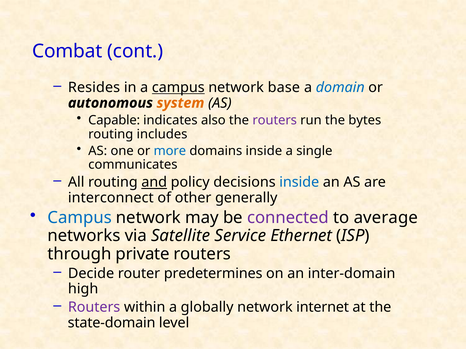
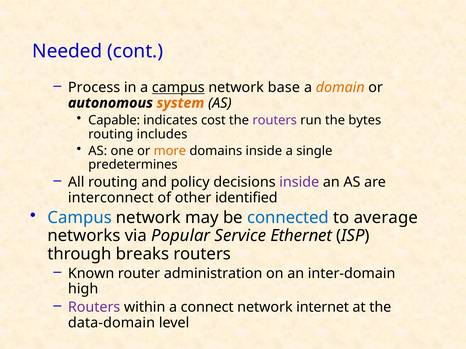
Combat: Combat -> Needed
Resides: Resides -> Process
domain colour: blue -> orange
also: also -> cost
more colour: blue -> orange
communicates: communicates -> predetermines
and underline: present -> none
inside at (299, 183) colour: blue -> purple
generally: generally -> identified
connected colour: purple -> blue
Satellite: Satellite -> Popular
private: private -> breaks
Decide: Decide -> Known
predetermines: predetermines -> administration
globally: globally -> connect
state-domain: state-domain -> data-domain
